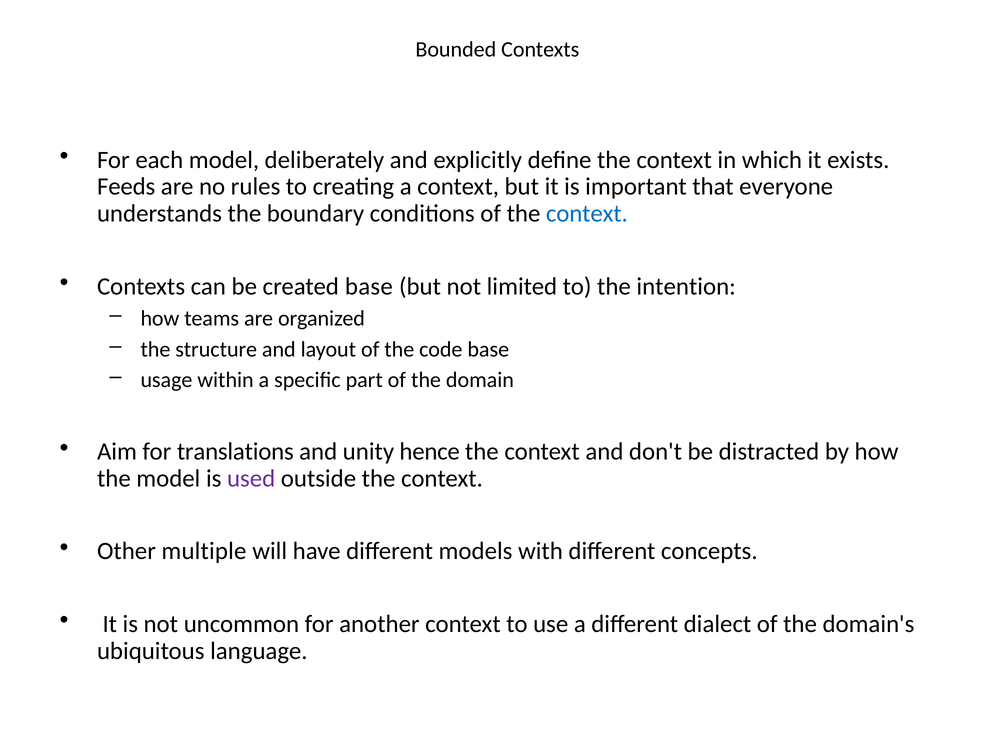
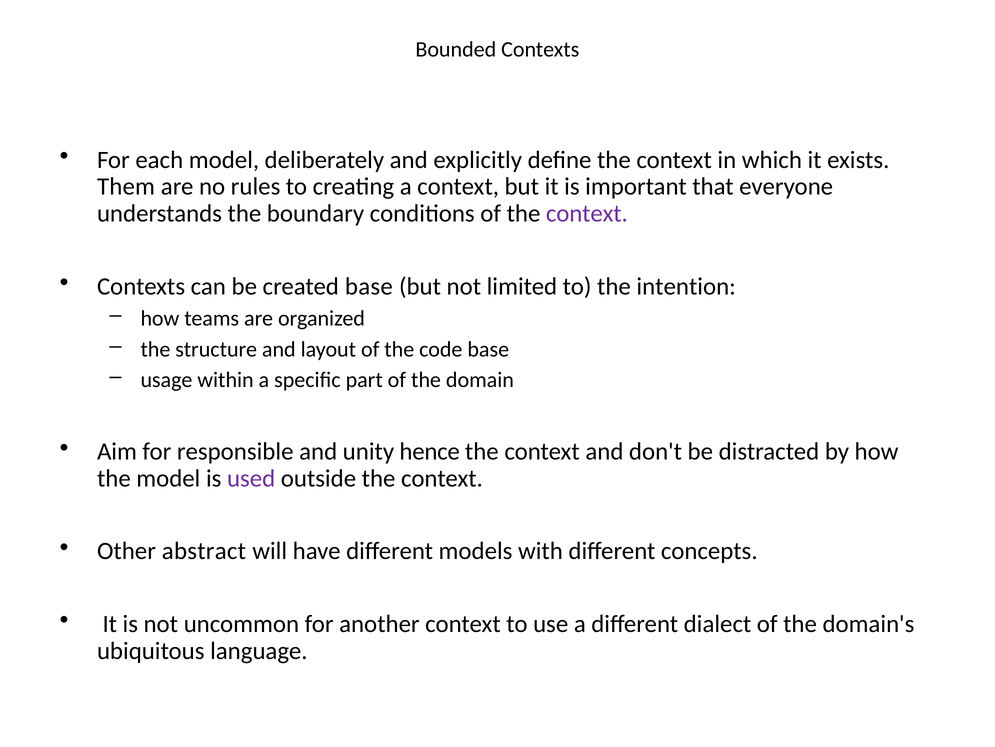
Feeds: Feeds -> Them
context at (587, 213) colour: blue -> purple
translations: translations -> responsible
multiple: multiple -> abstract
